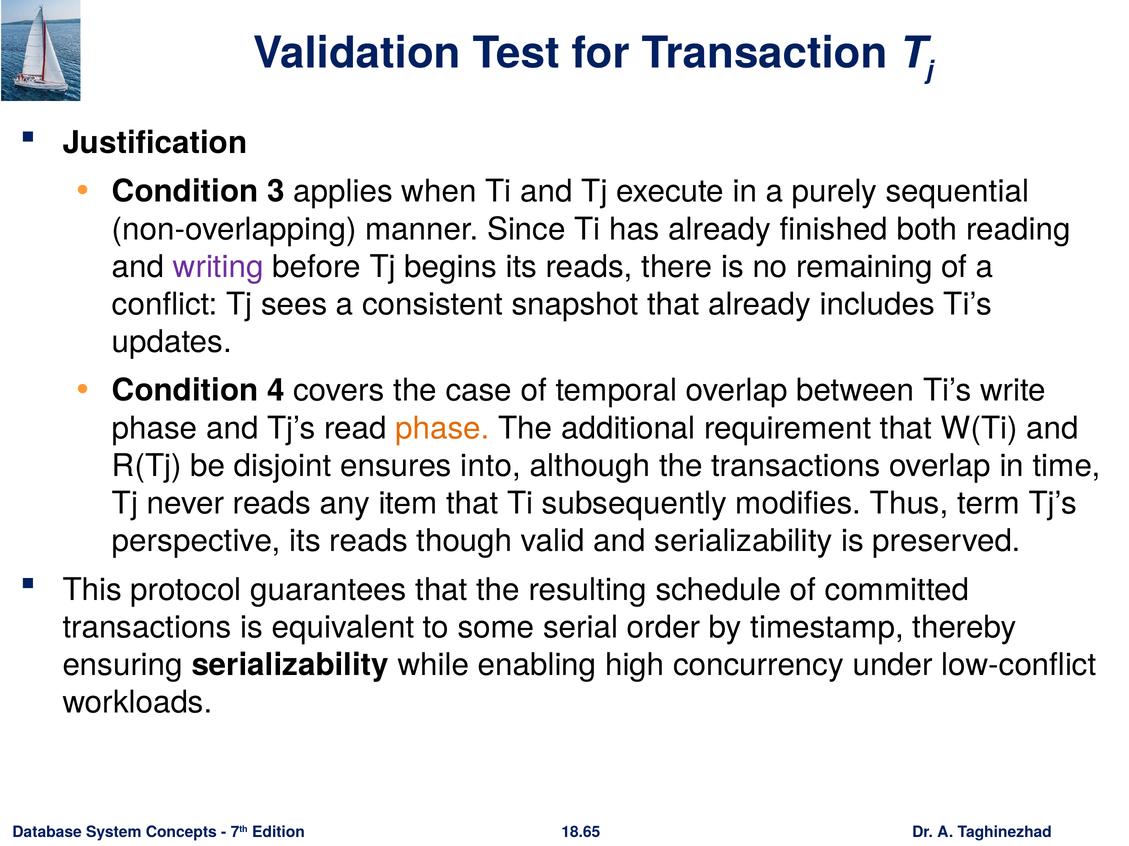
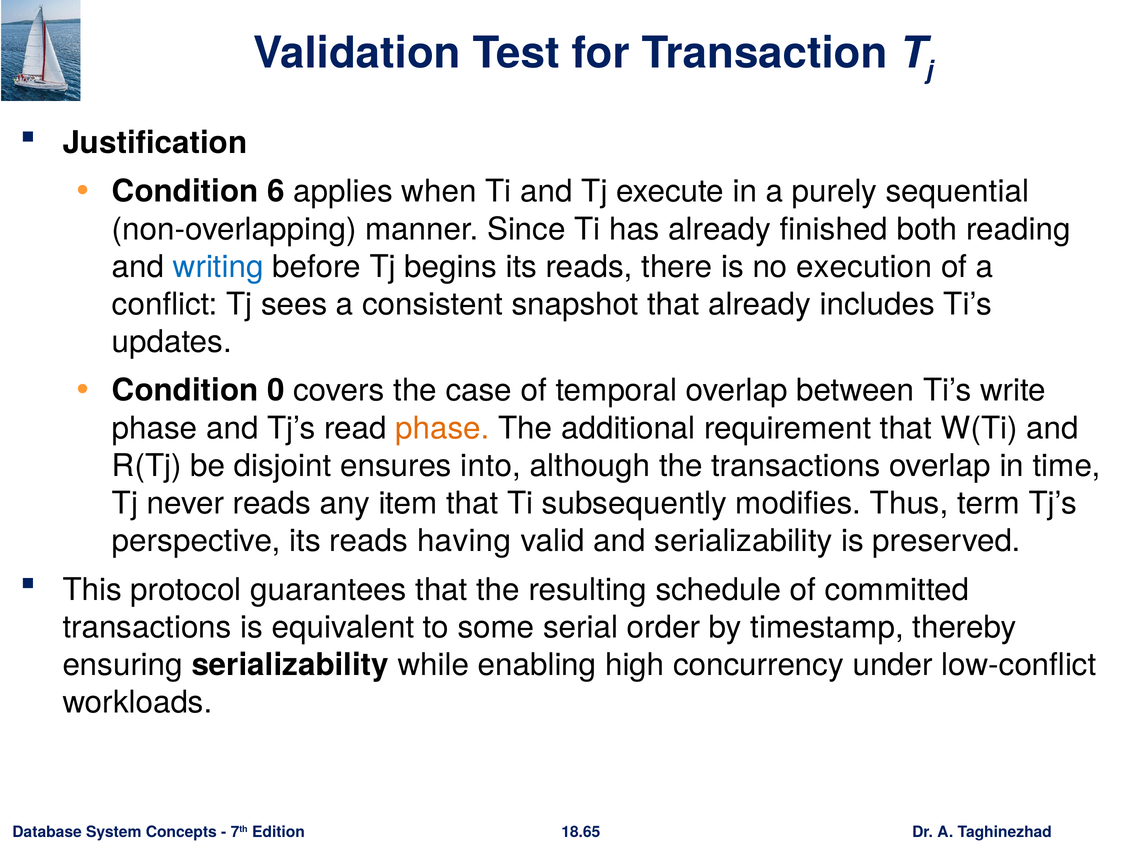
3: 3 -> 6
writing colour: purple -> blue
remaining: remaining -> execution
4: 4 -> 0
though: though -> having
